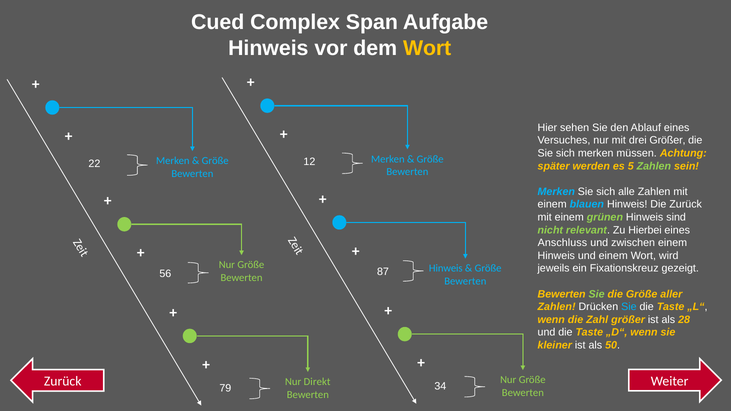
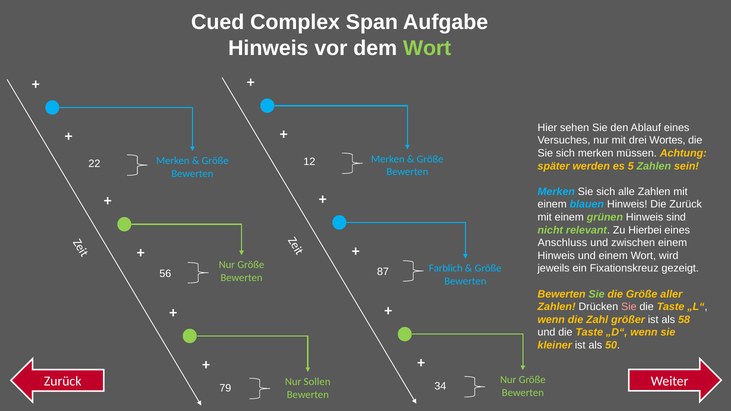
Wort at (427, 48) colour: yellow -> light green
drei Größer: Größer -> Wortes
Hinweis at (446, 269): Hinweis -> Farblich
Sie at (629, 307) colour: light blue -> pink
28: 28 -> 58
Direkt: Direkt -> Sollen
